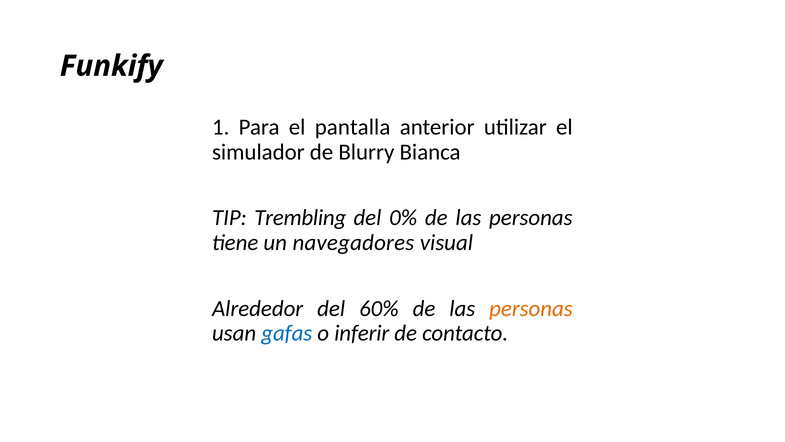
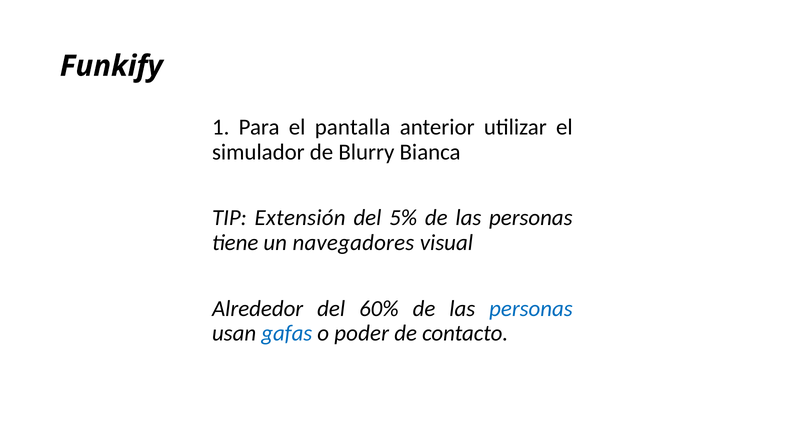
Trembling: Trembling -> Extensión
0%: 0% -> 5%
personas at (531, 308) colour: orange -> blue
inferir: inferir -> poder
